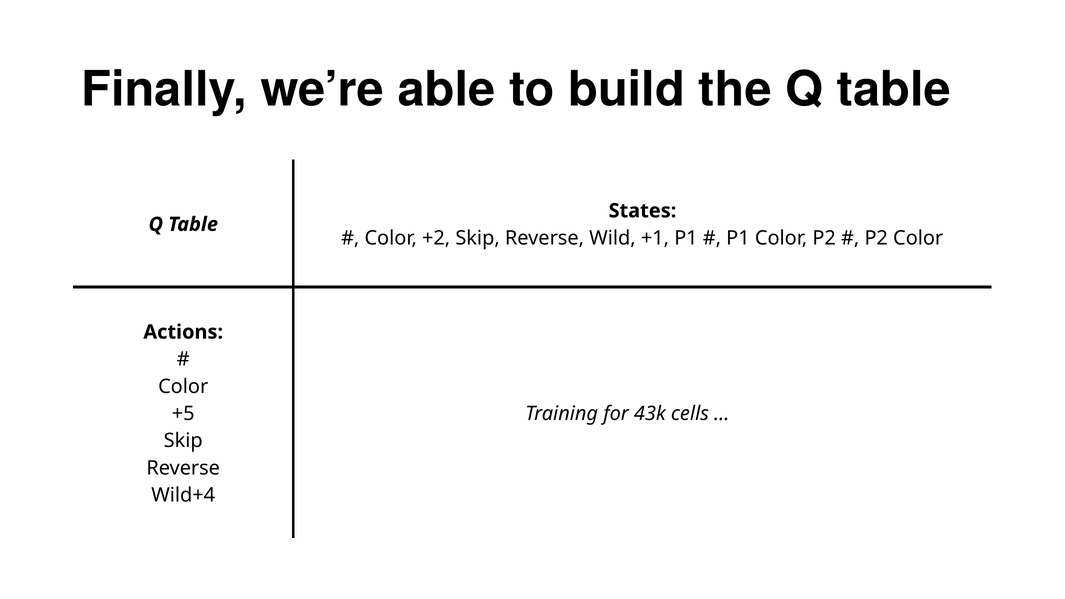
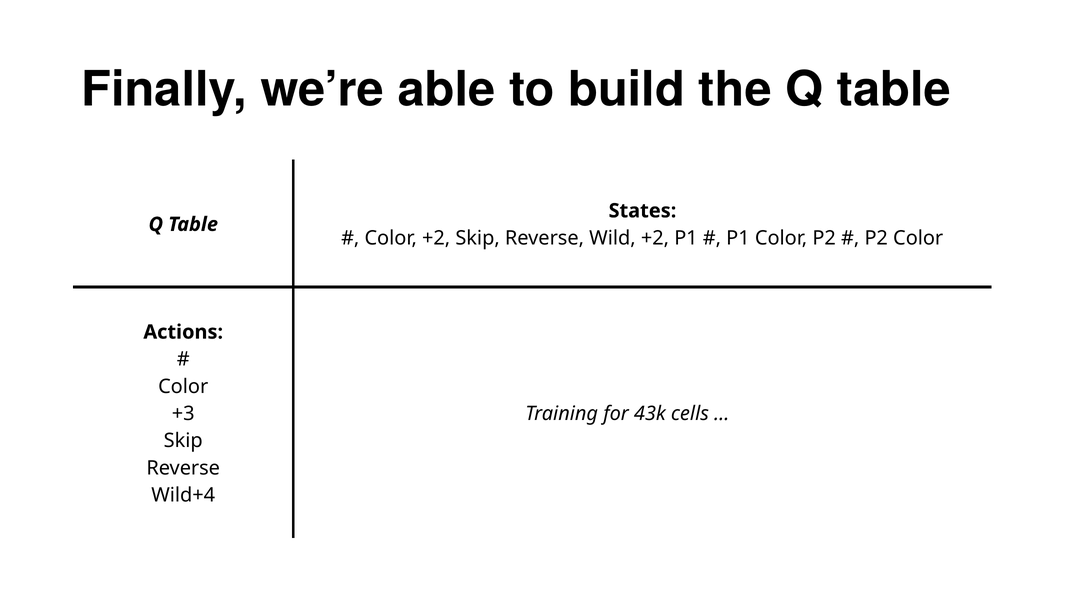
Wild +1: +1 -> +2
+5: +5 -> +3
